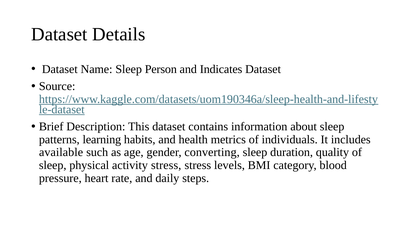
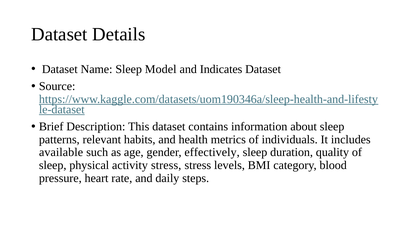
Person: Person -> Model
learning: learning -> relevant
converting: converting -> effectively
